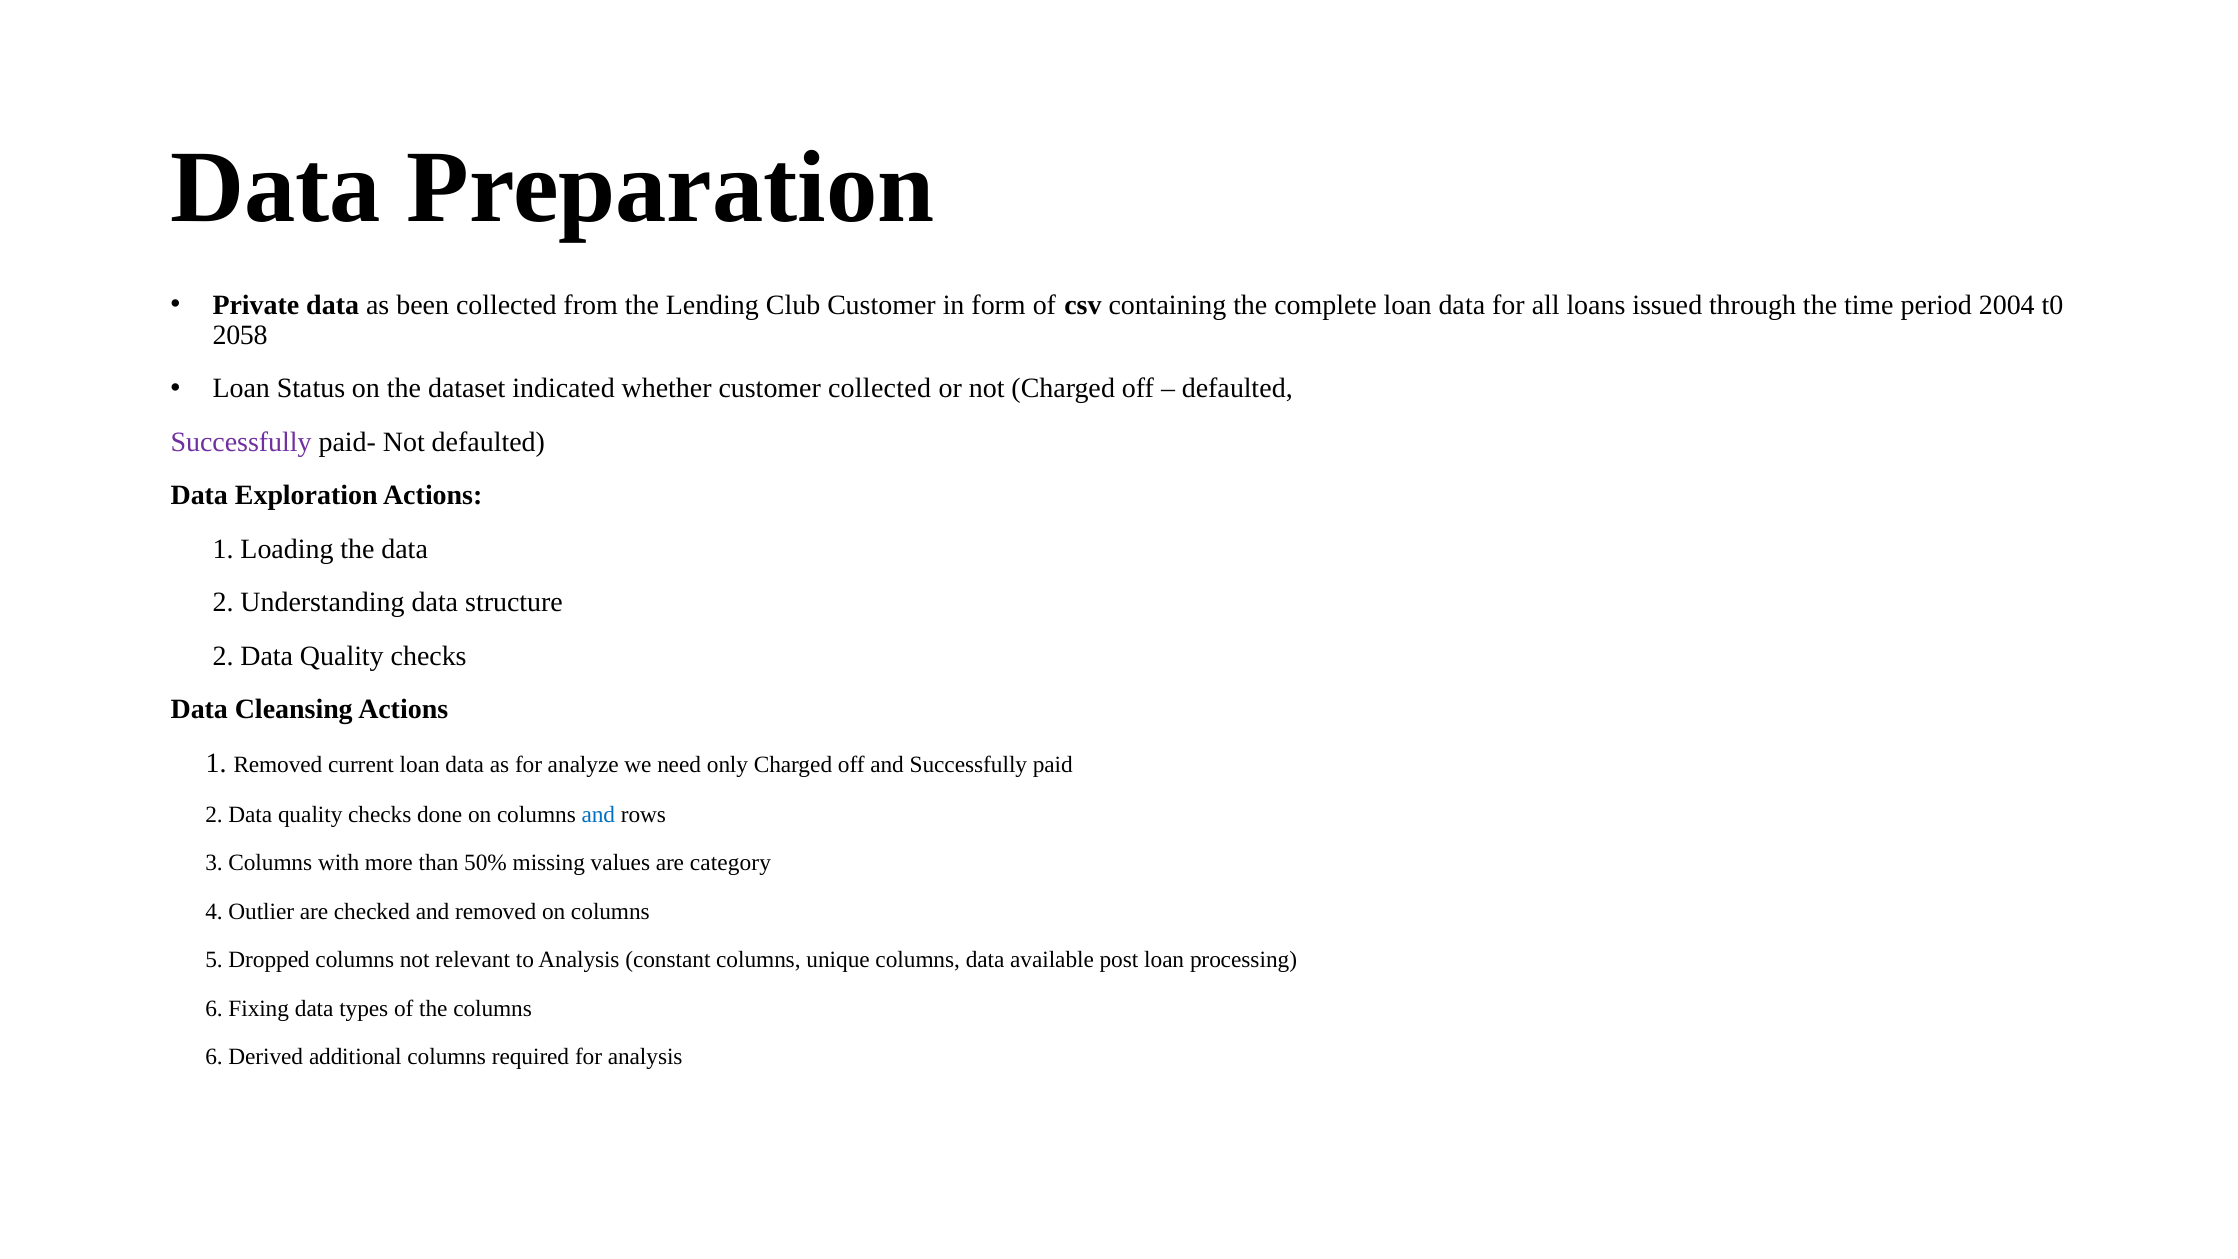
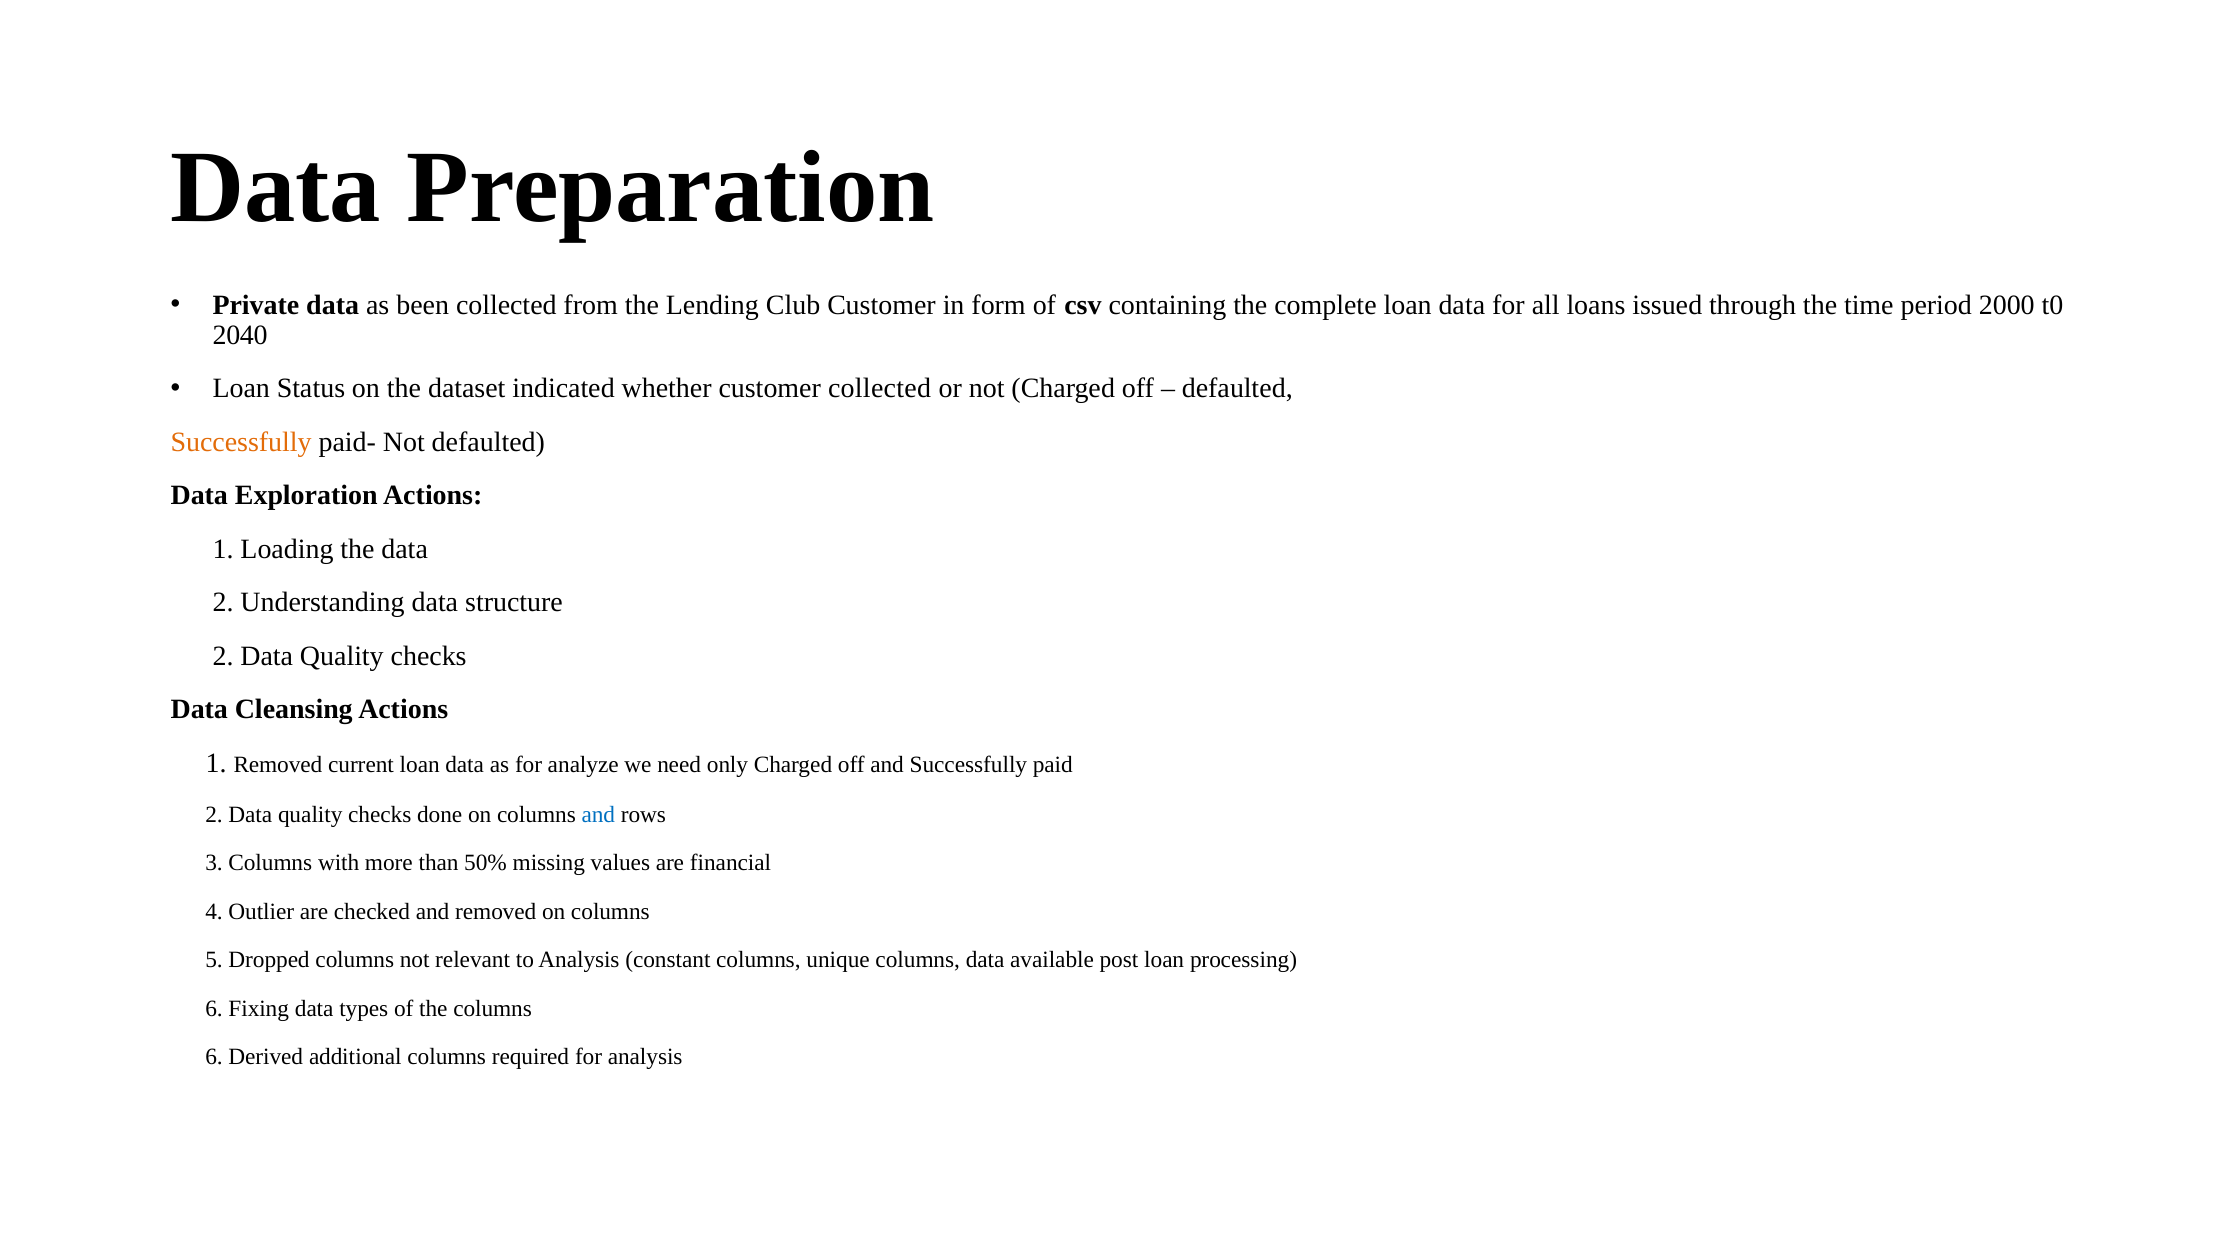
2004: 2004 -> 2000
2058: 2058 -> 2040
Successfully at (241, 442) colour: purple -> orange
category: category -> financial
